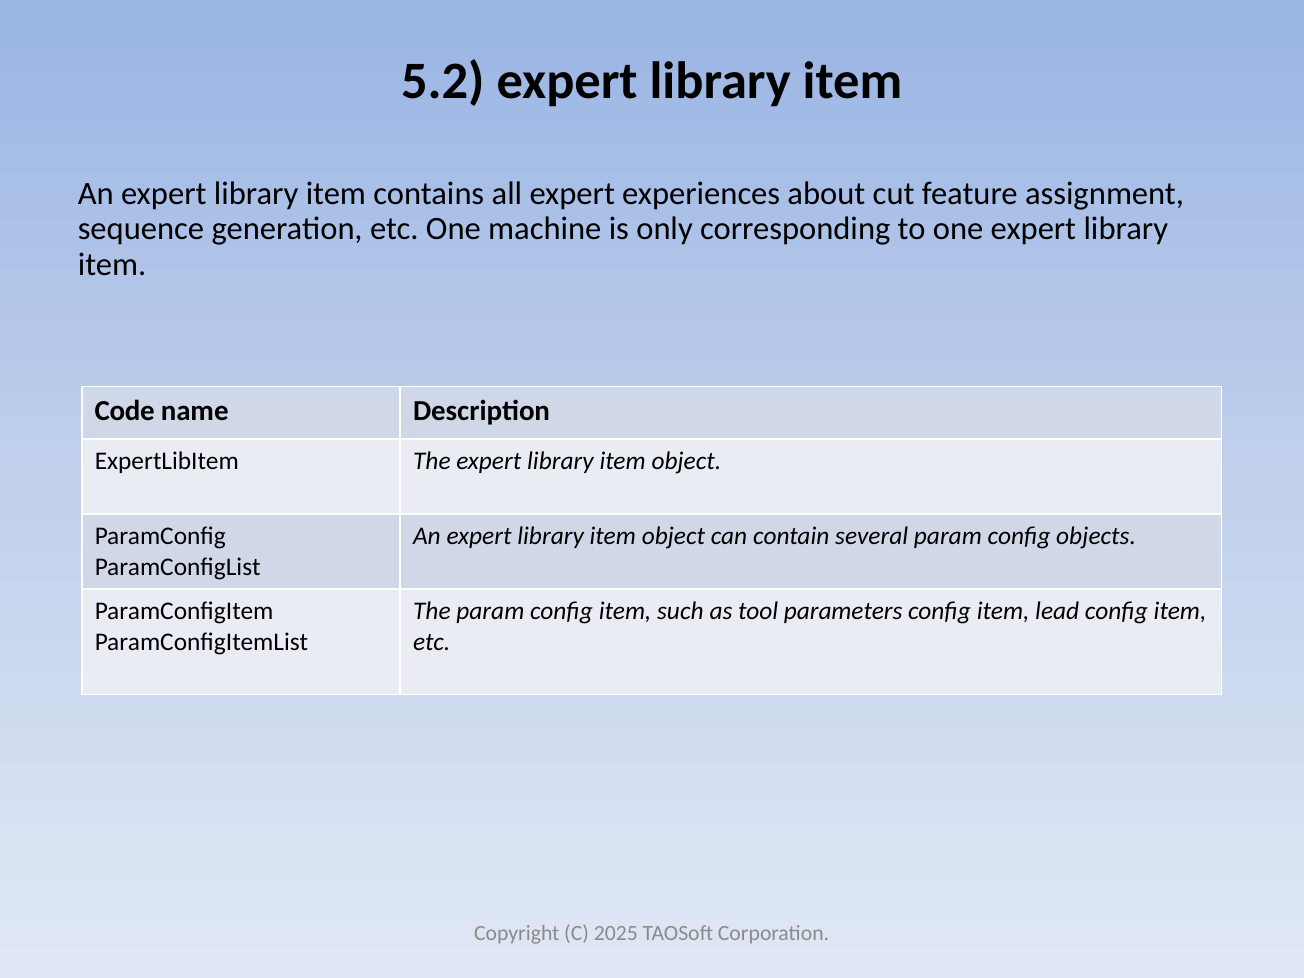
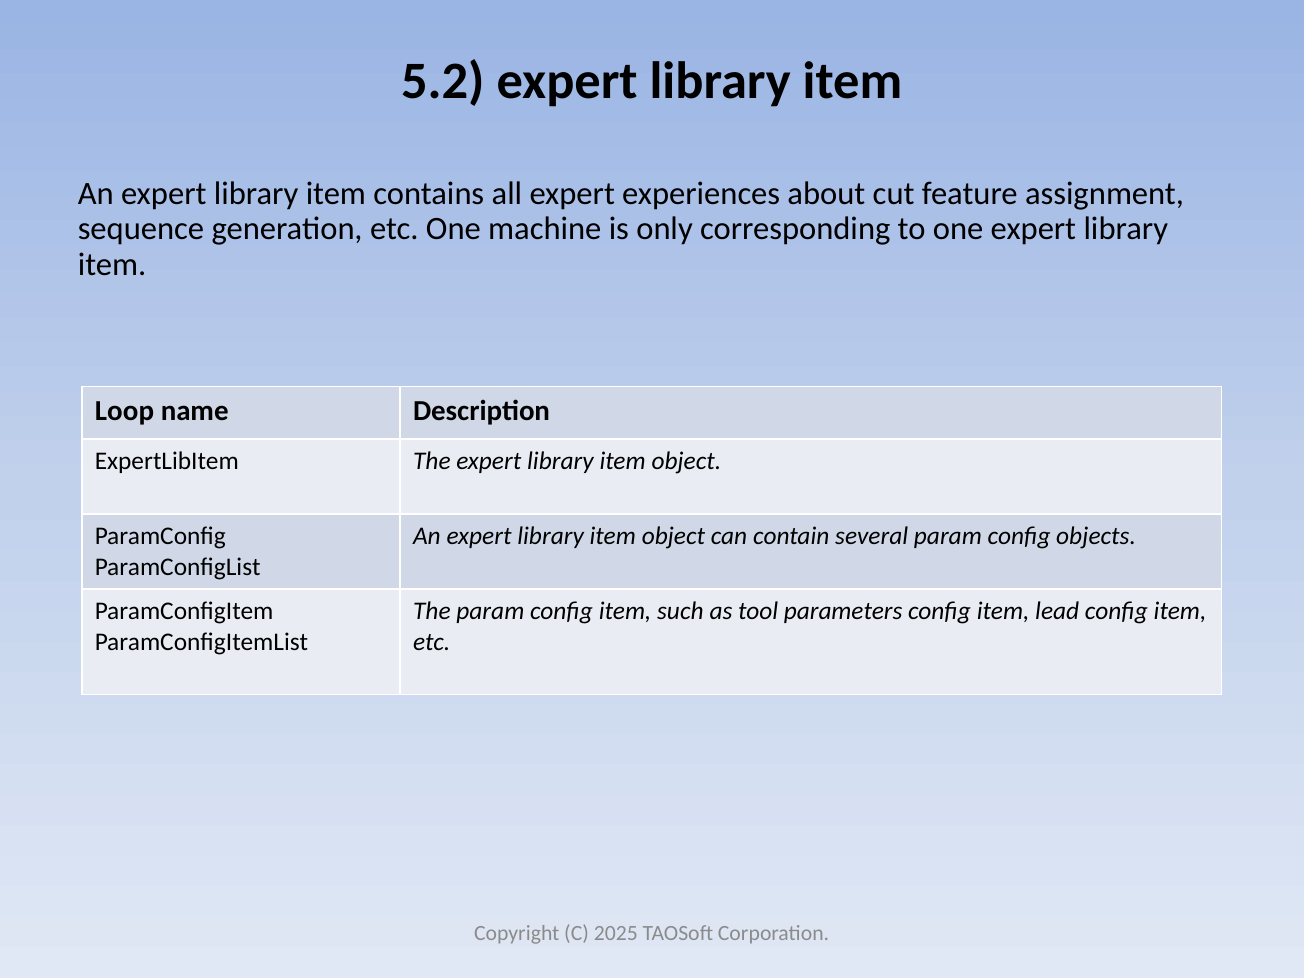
Code: Code -> Loop
